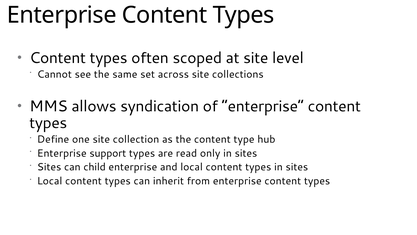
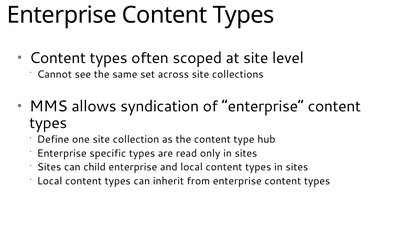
support: support -> specific
